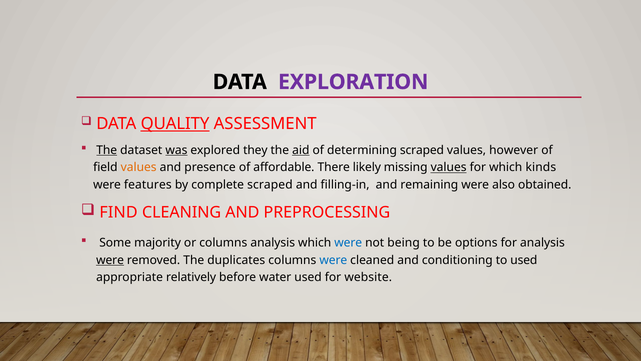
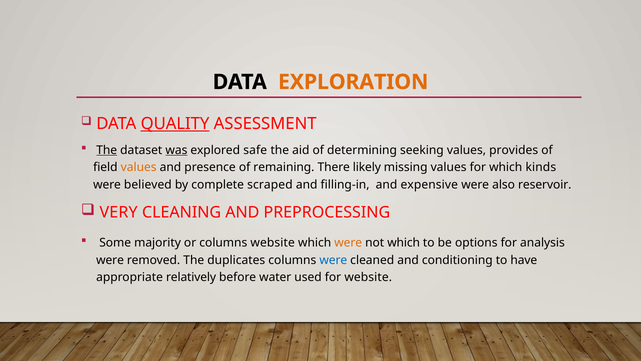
EXPLORATION colour: purple -> orange
they: they -> safe
aid underline: present -> none
determining scraped: scraped -> seeking
however: however -> provides
affordable: affordable -> remaining
values at (449, 167) underline: present -> none
features: features -> believed
remaining: remaining -> expensive
obtained: obtained -> reservoir
FIND: FIND -> VERY
columns analysis: analysis -> website
were at (348, 242) colour: blue -> orange
not being: being -> which
were at (110, 260) underline: present -> none
to used: used -> have
